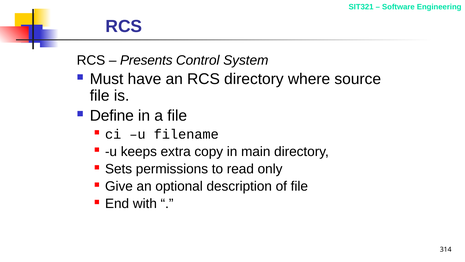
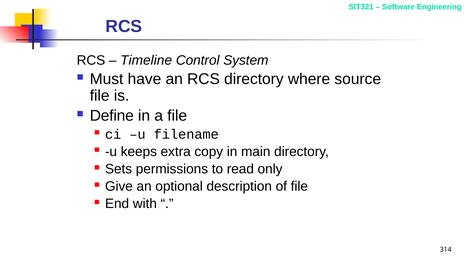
Presents: Presents -> Timeline
